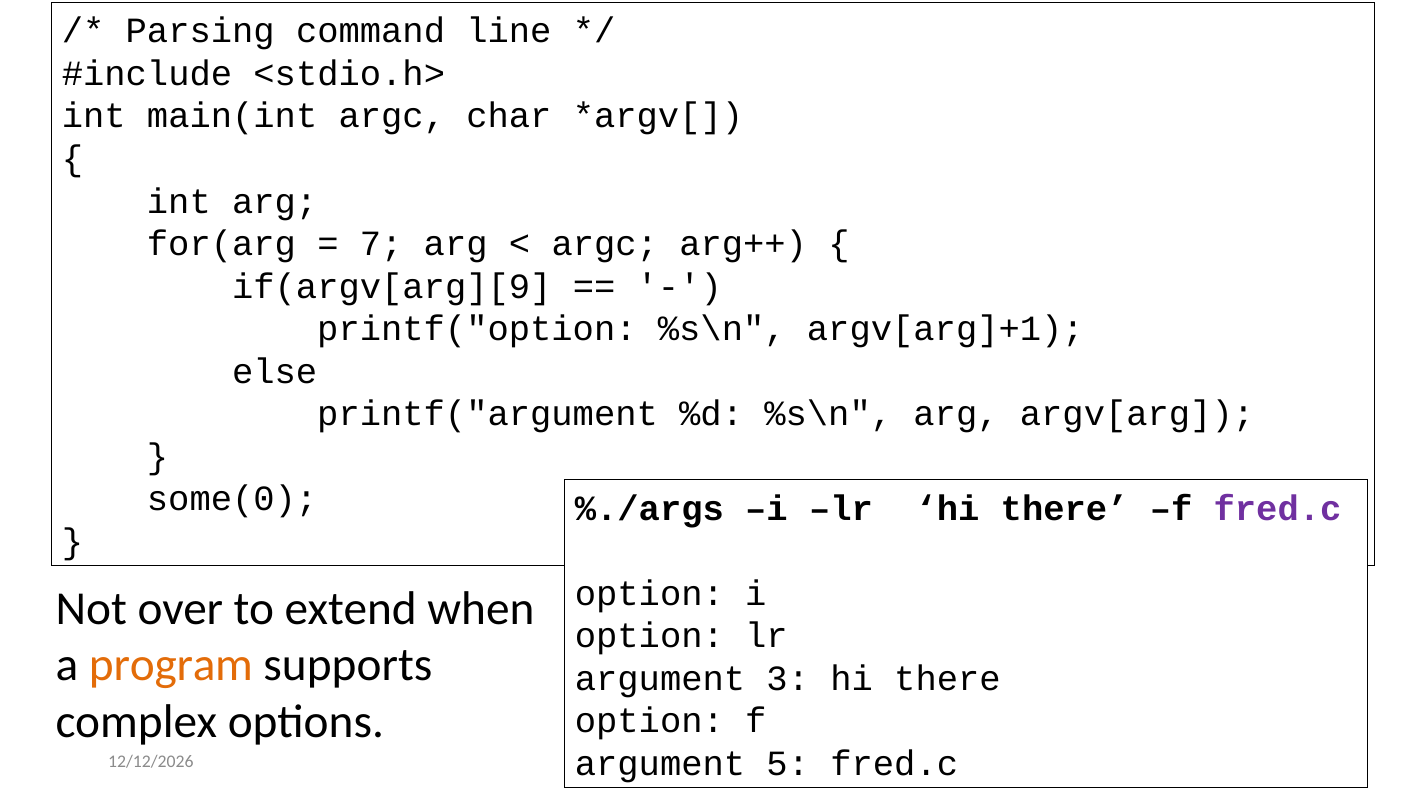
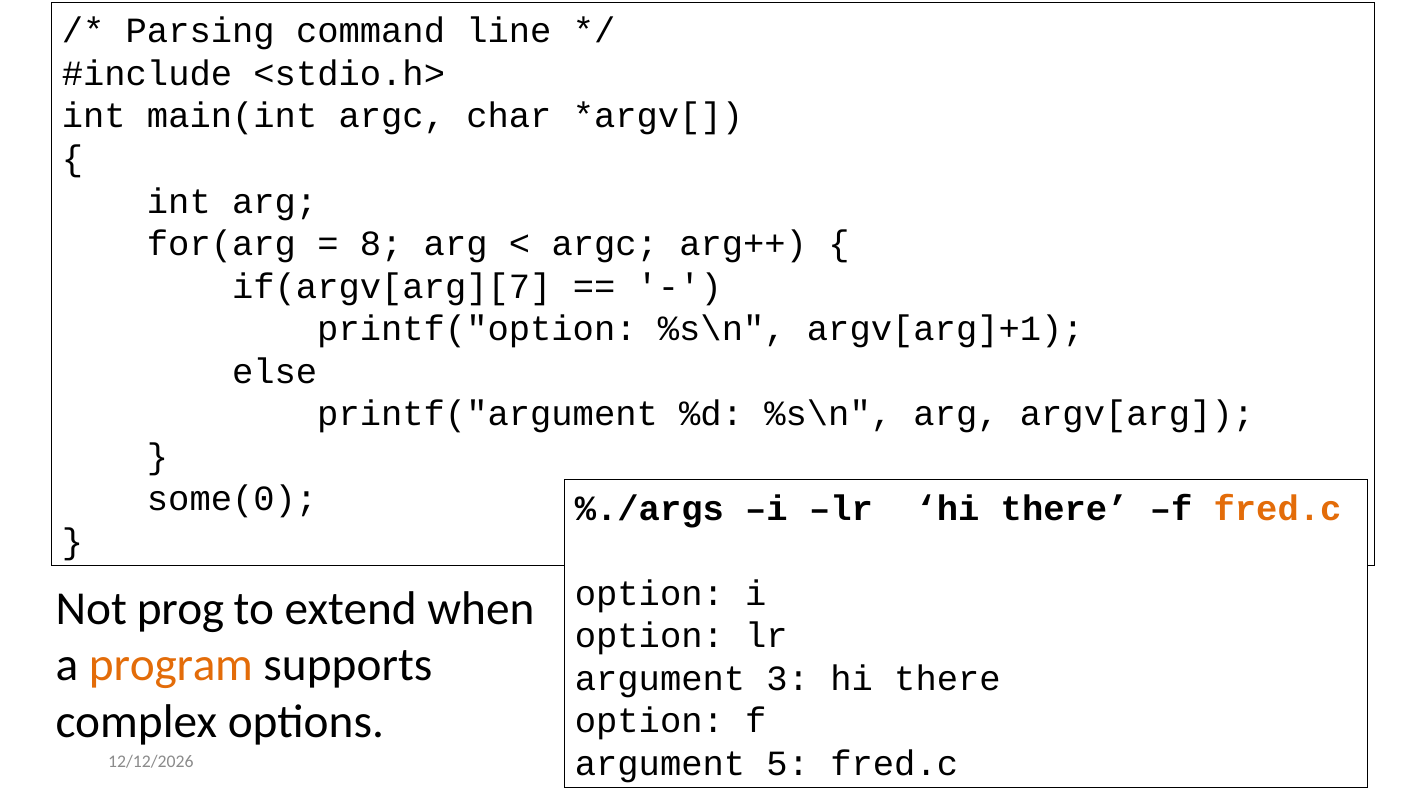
7: 7 -> 8
if(argv[arg][9: if(argv[arg][9 -> if(argv[arg][7
fred.c at (1278, 508) colour: purple -> orange
over: over -> prog
